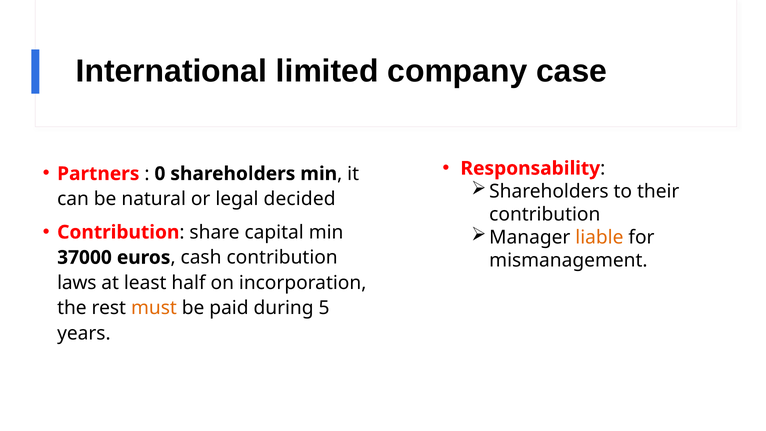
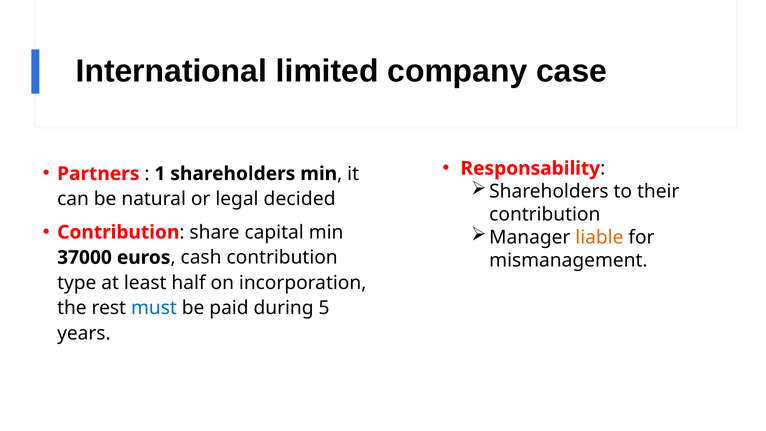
0: 0 -> 1
laws: laws -> type
must colour: orange -> blue
